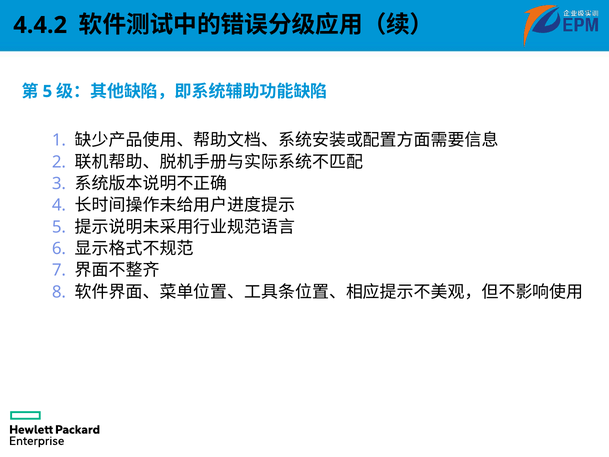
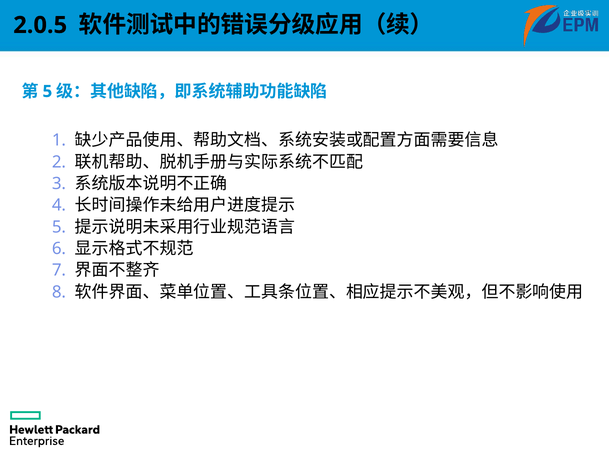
4.4.2: 4.4.2 -> 2.0.5
